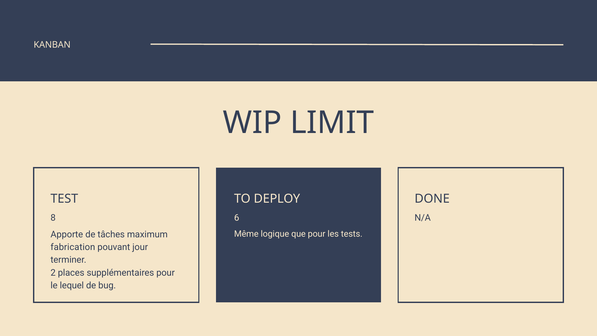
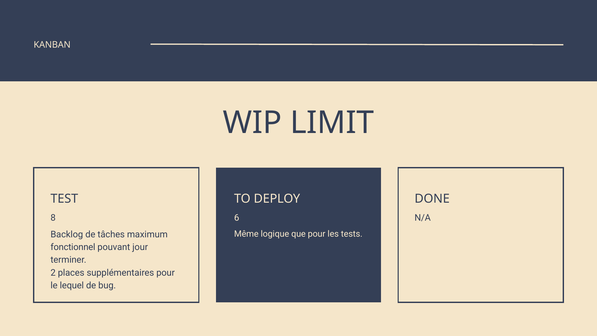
Apporte: Apporte -> Backlog
fabrication: fabrication -> fonctionnel
